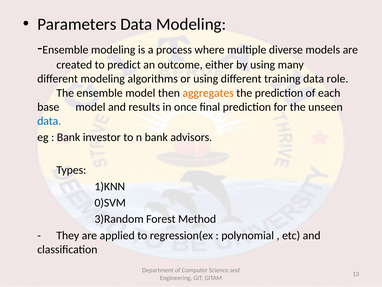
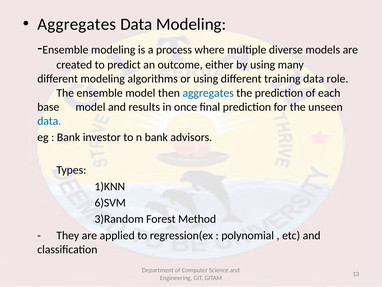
Parameters at (77, 24): Parameters -> Aggregates
aggregates at (208, 93) colour: orange -> blue
0)SVM: 0)SVM -> 6)SVM
